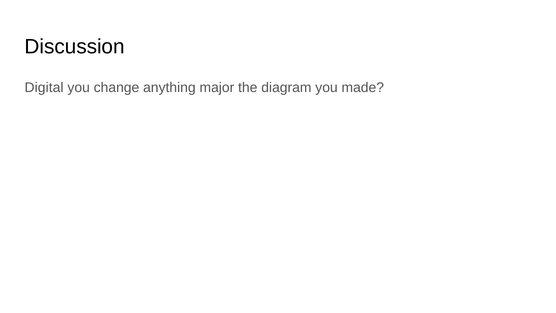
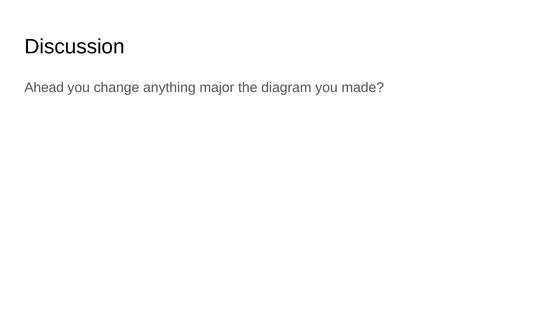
Digital: Digital -> Ahead
